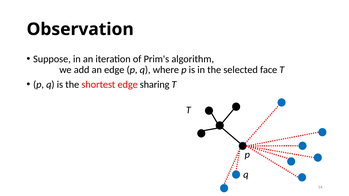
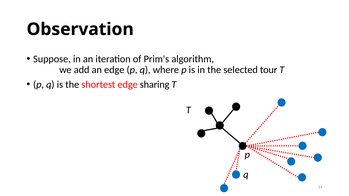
face: face -> tour
